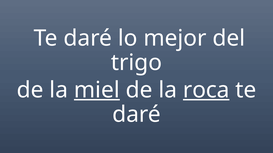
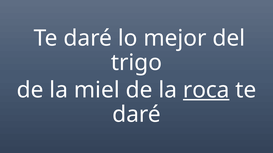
miel underline: present -> none
